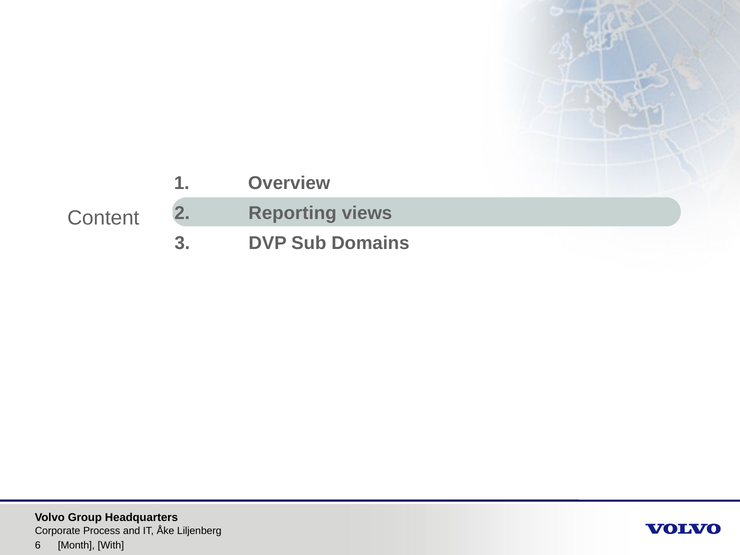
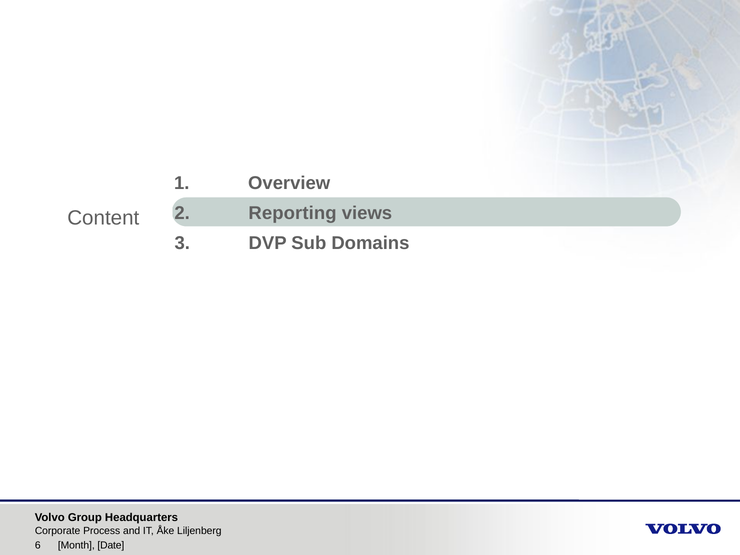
With: With -> Date
